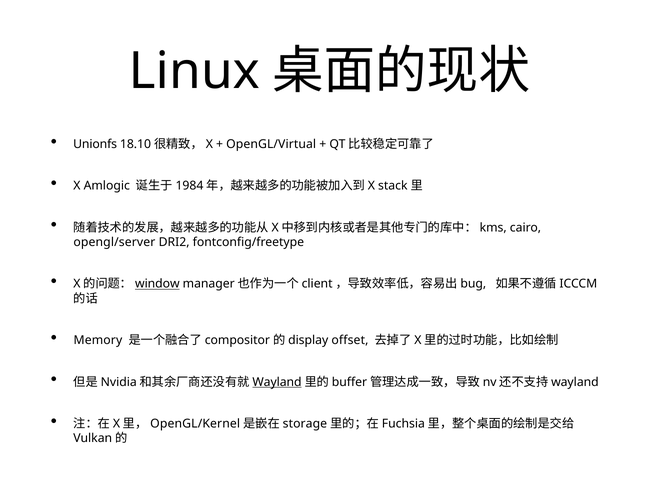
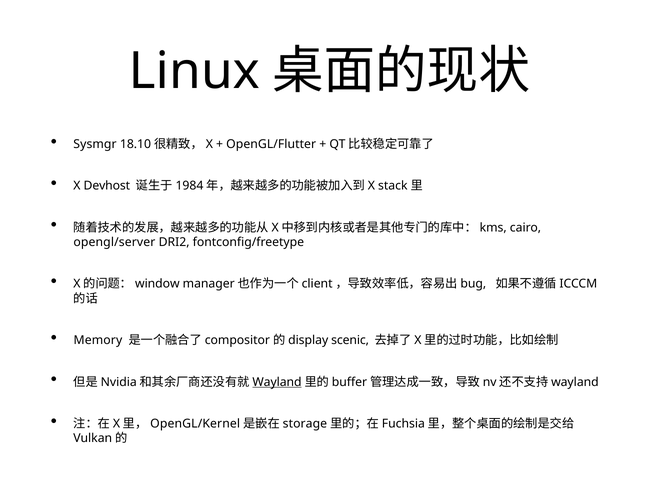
Unionfs: Unionfs -> Sysmgr
OpenGL/Virtual: OpenGL/Virtual -> OpenGL/Flutter
Amlogic: Amlogic -> Devhost
window underline: present -> none
offset: offset -> scenic
